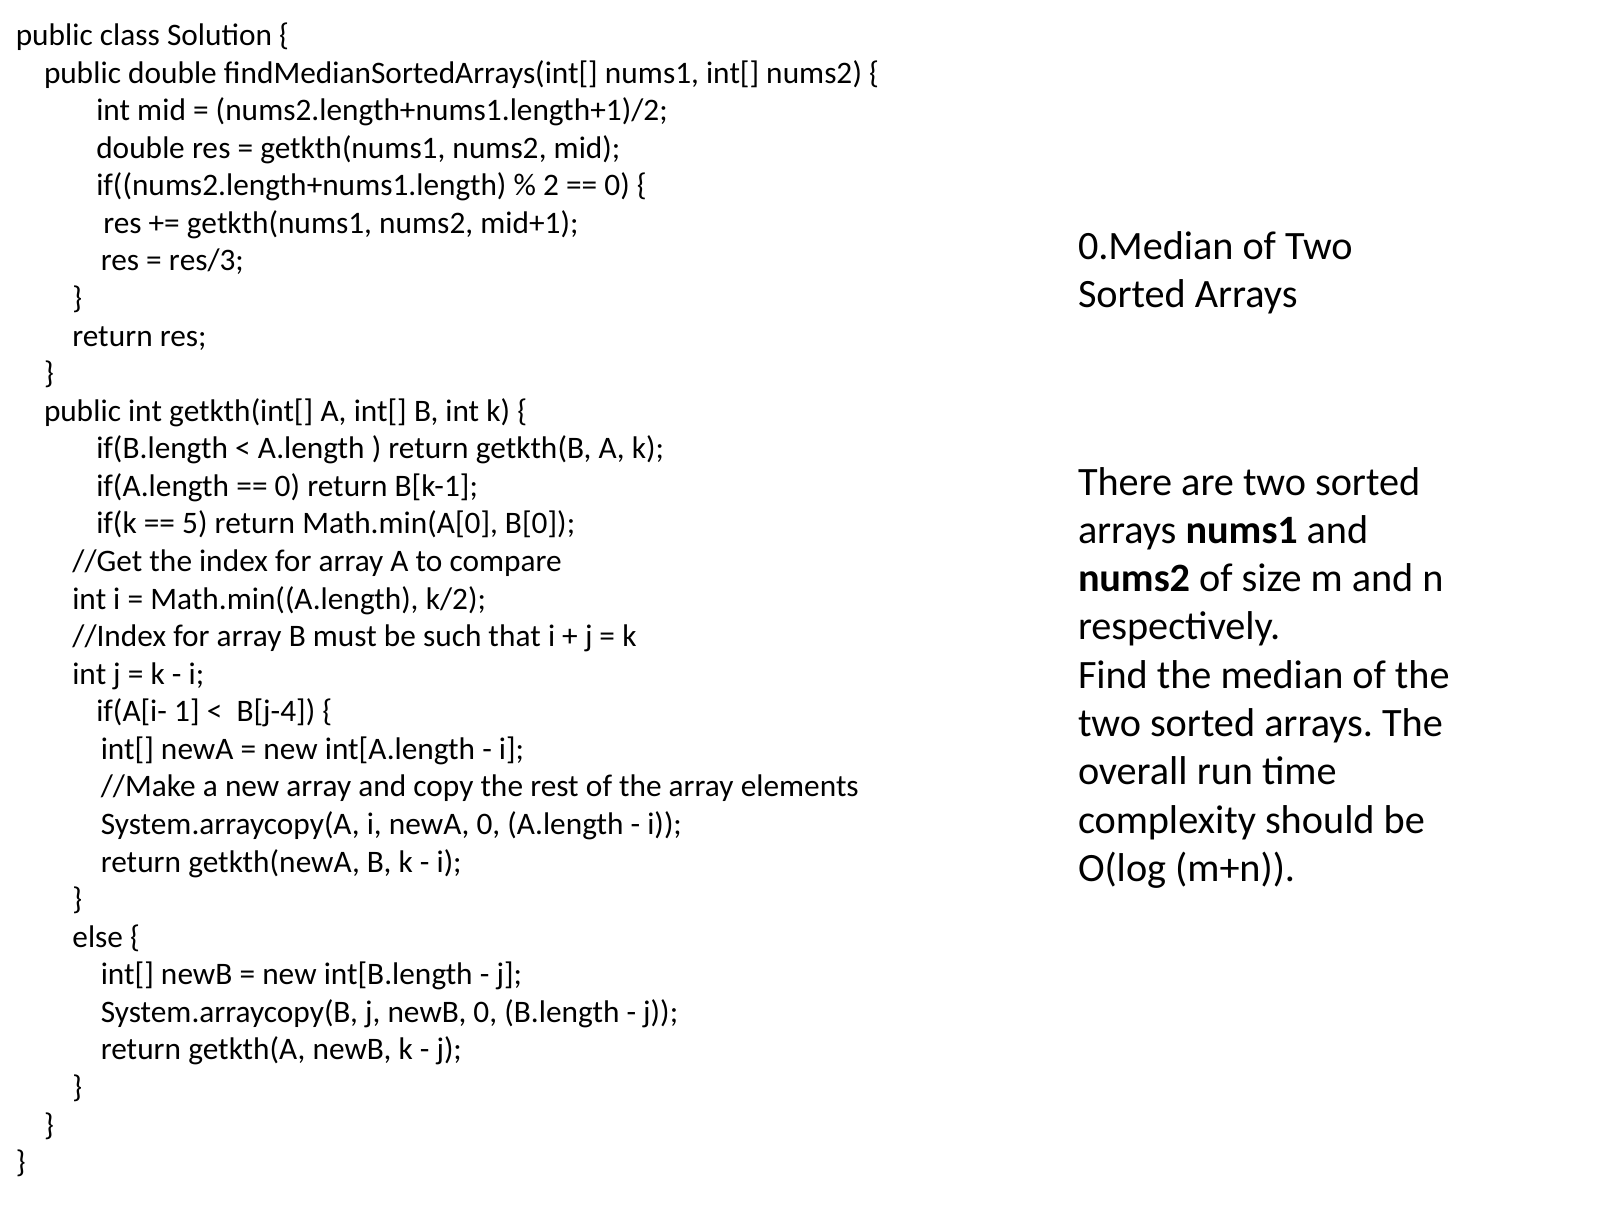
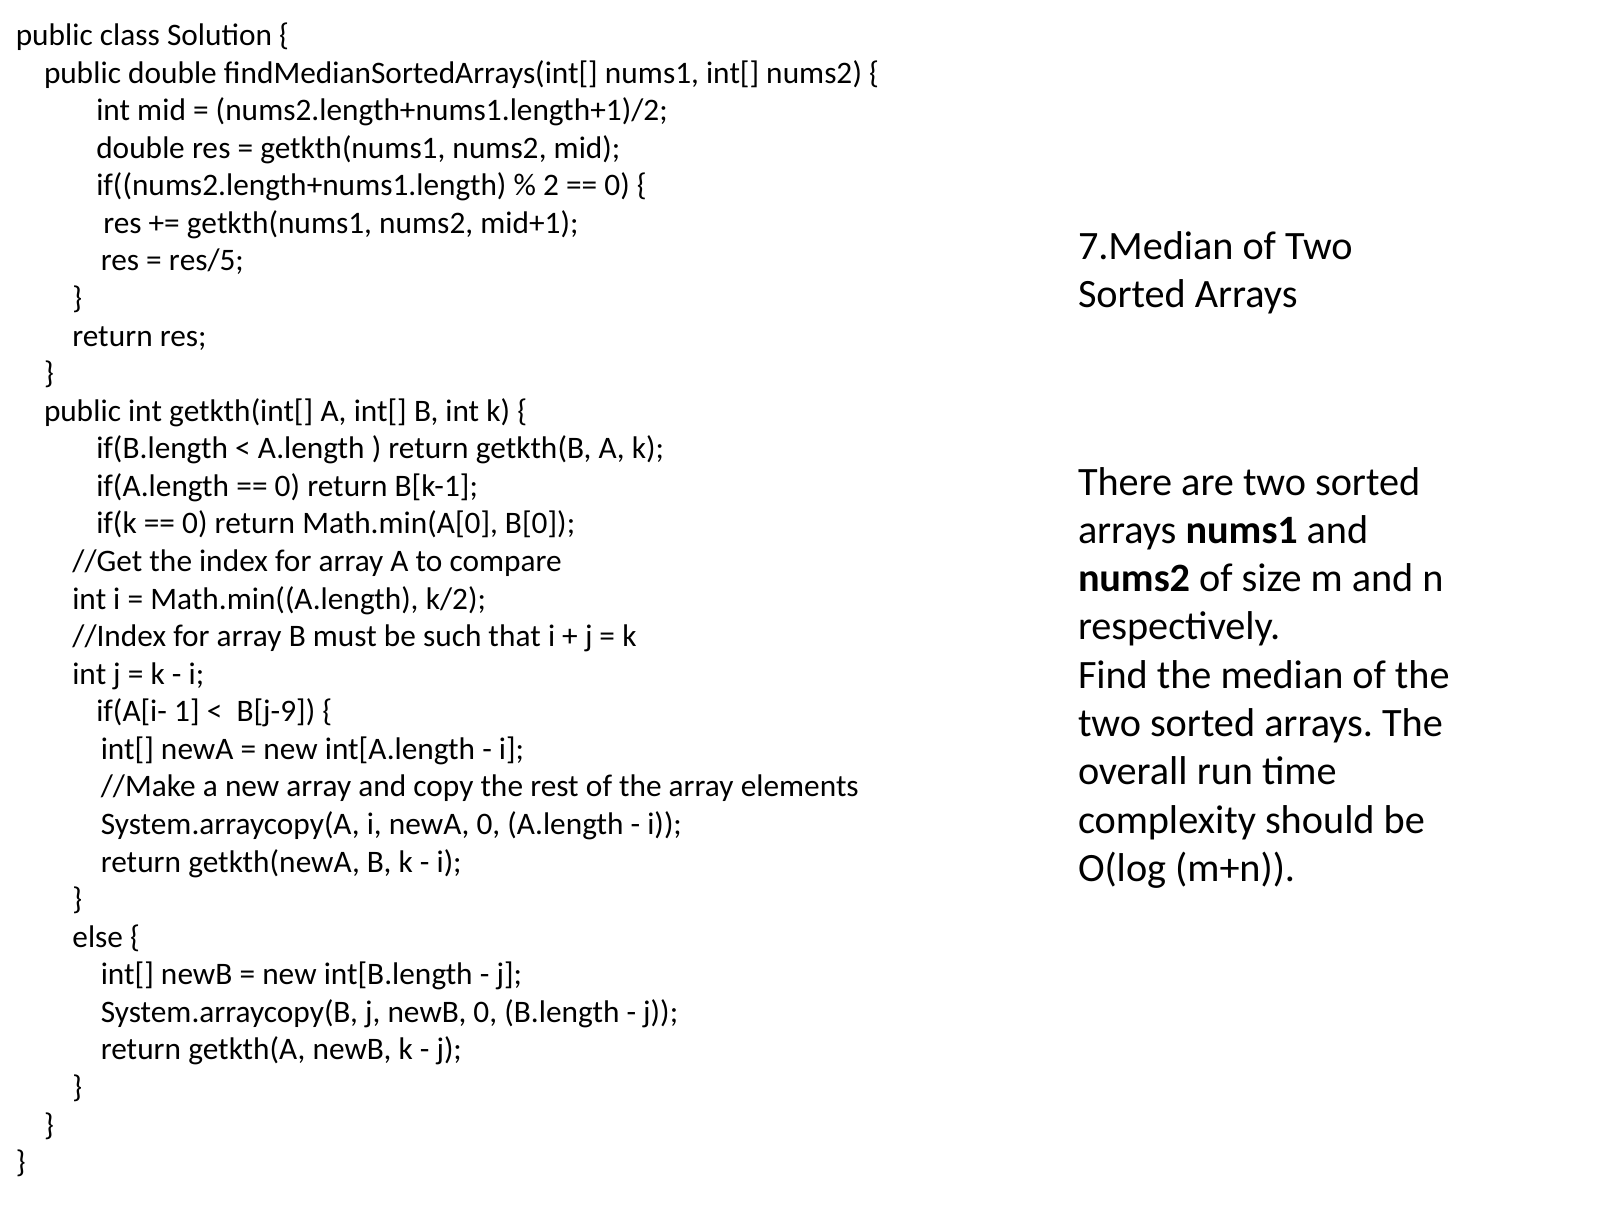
0.Median: 0.Median -> 7.Median
res/3: res/3 -> res/5
5 at (195, 524): 5 -> 0
B[j-4: B[j-4 -> B[j-9
